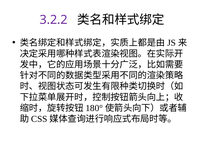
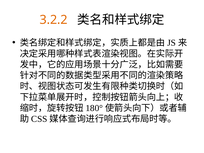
3.2.2 colour: purple -> orange
